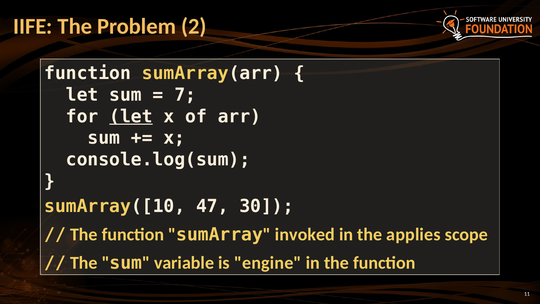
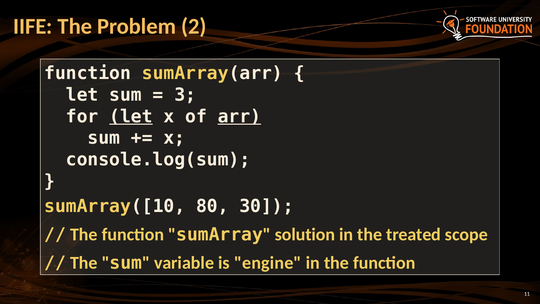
7: 7 -> 3
arr underline: none -> present
47: 47 -> 80
invoked: invoked -> solution
applies: applies -> treated
